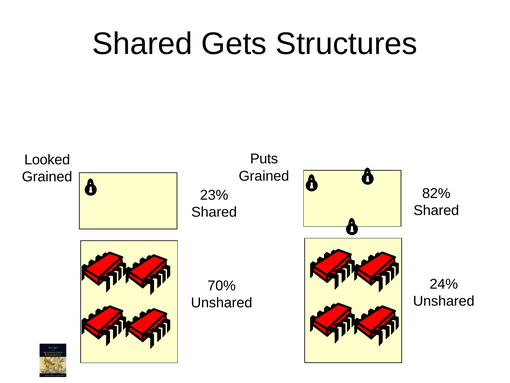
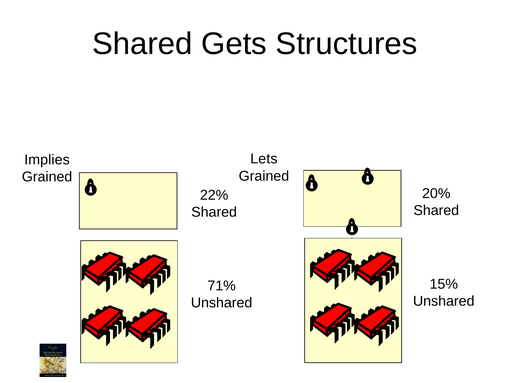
Puts: Puts -> Lets
Looked: Looked -> Implies
82%: 82% -> 20%
23%: 23% -> 22%
24%: 24% -> 15%
70%: 70% -> 71%
